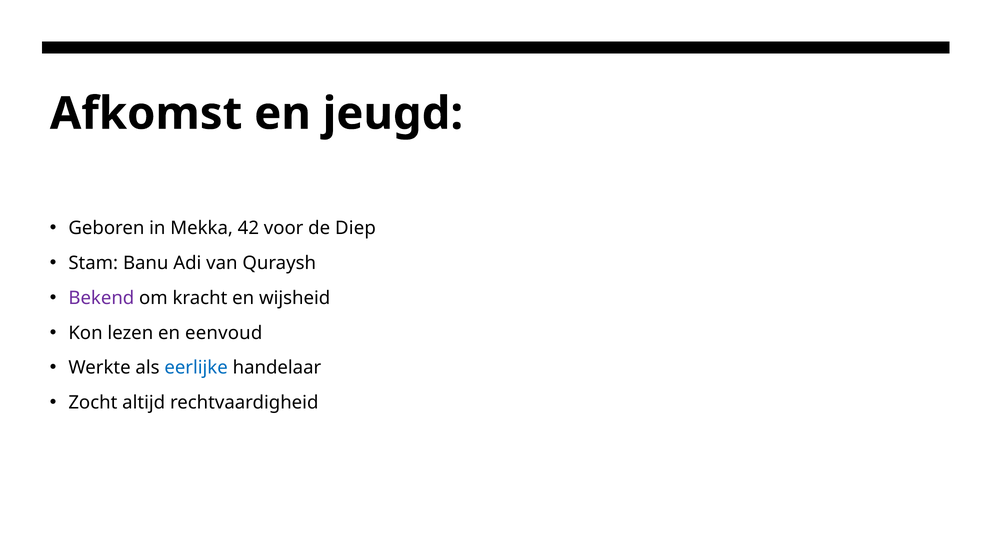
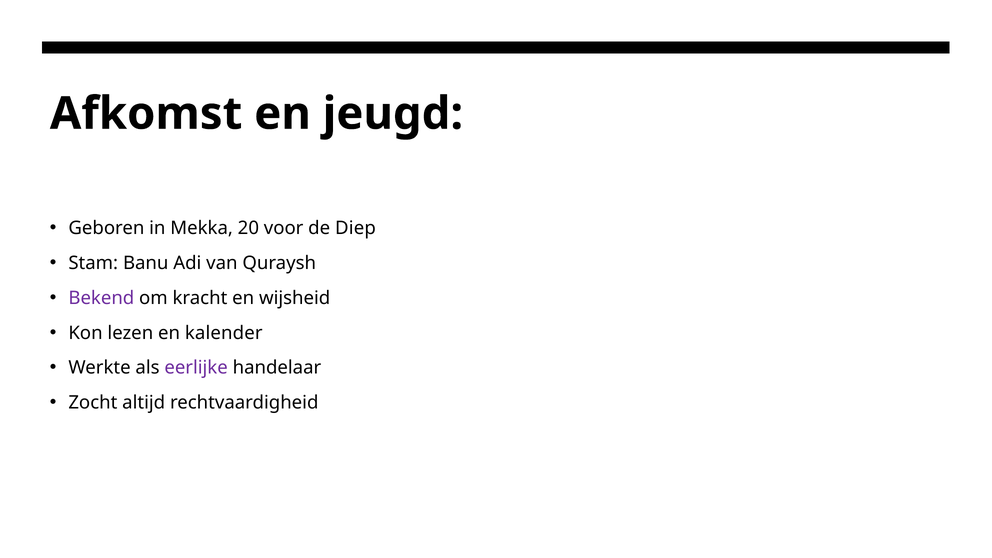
42: 42 -> 20
eenvoud: eenvoud -> kalender
eerlijke colour: blue -> purple
